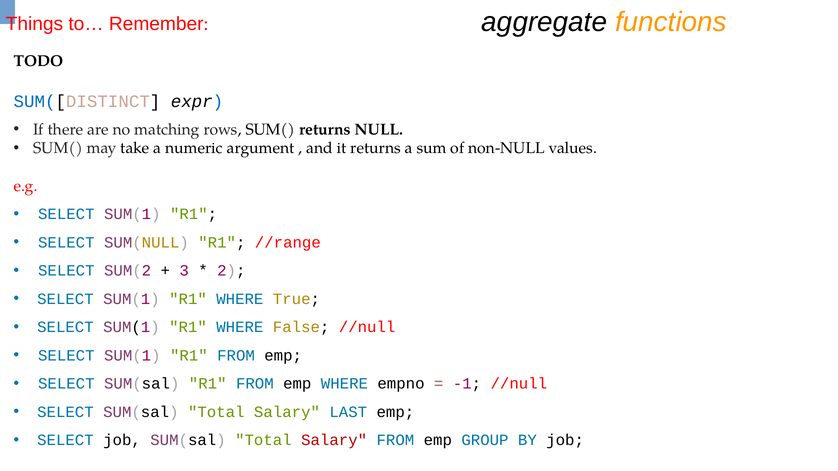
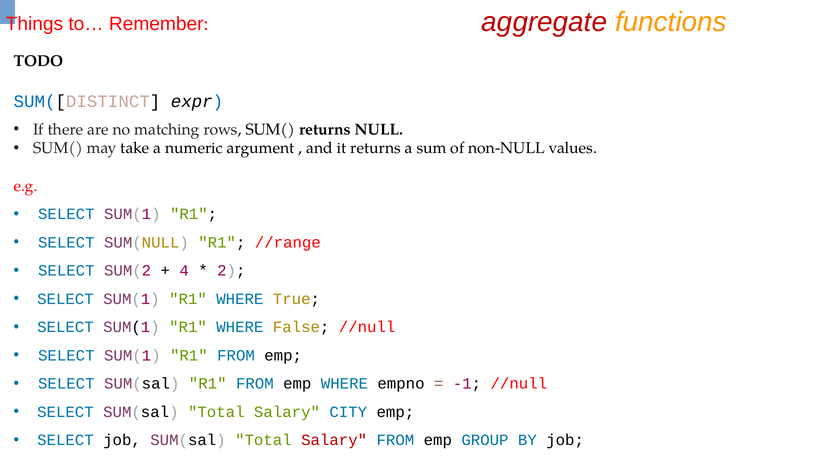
aggregate colour: black -> red
3: 3 -> 4
LAST: LAST -> CITY
